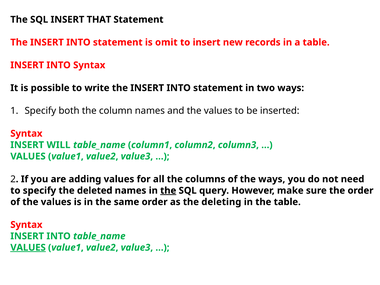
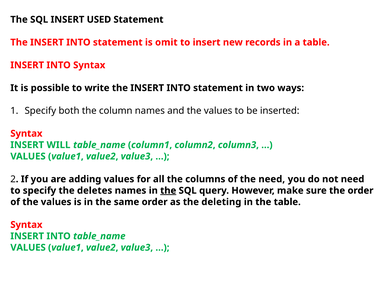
THAT: THAT -> USED
the ways: ways -> need
deleted: deleted -> deletes
VALUES at (28, 248) underline: present -> none
